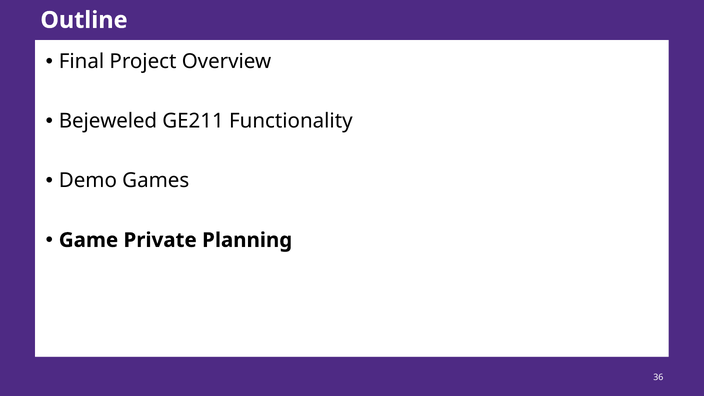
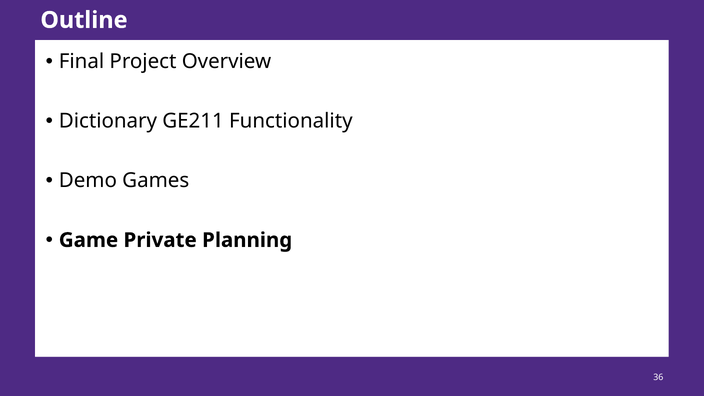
Bejeweled: Bejeweled -> Dictionary
